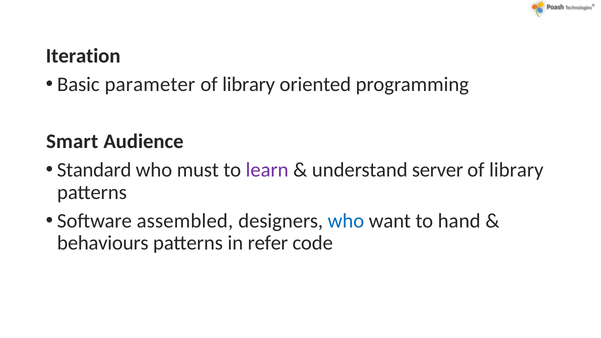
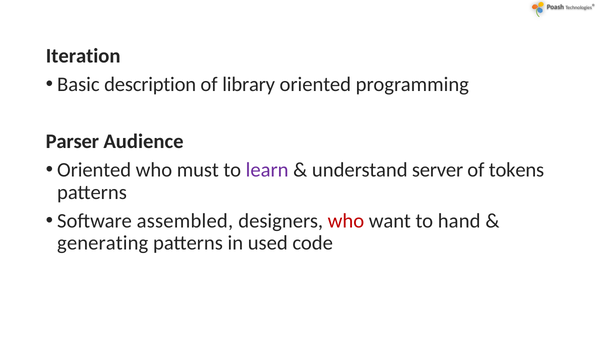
parameter: parameter -> description
Smart: Smart -> Parser
Standard at (94, 170): Standard -> Oriented
library at (516, 170): library -> tokens
who at (346, 221) colour: blue -> red
behaviours: behaviours -> generating
refer: refer -> used
